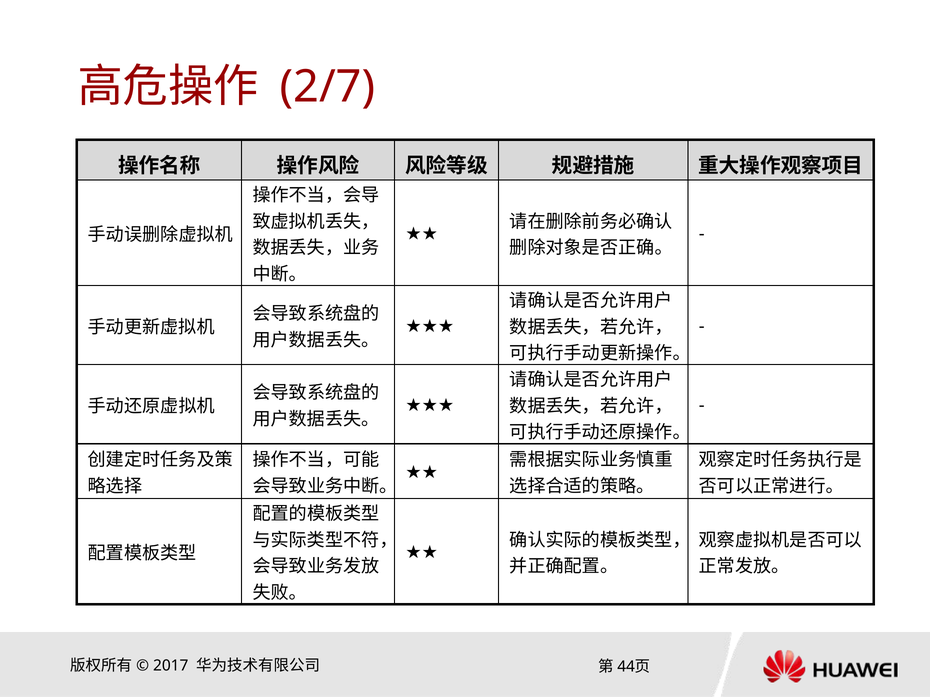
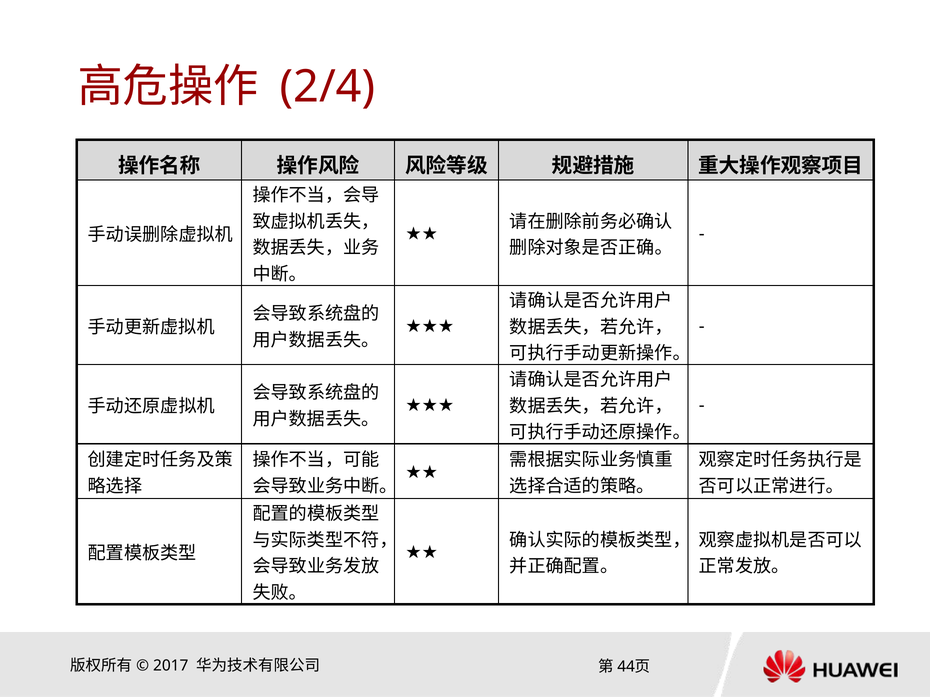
2/7: 2/7 -> 2/4
